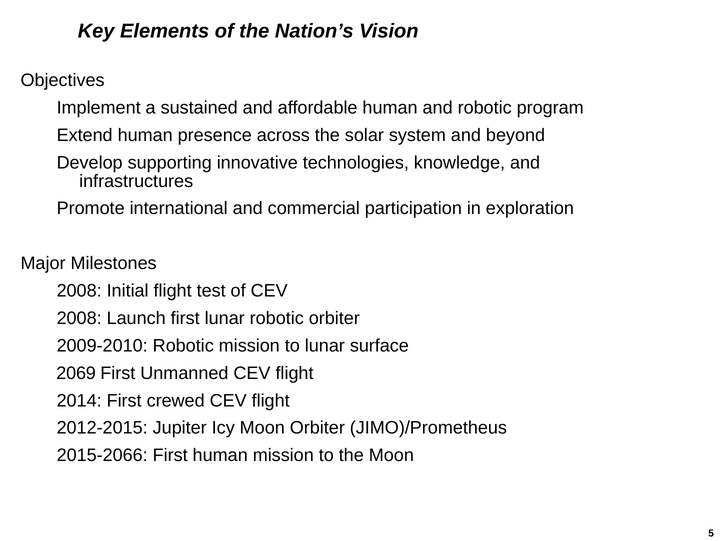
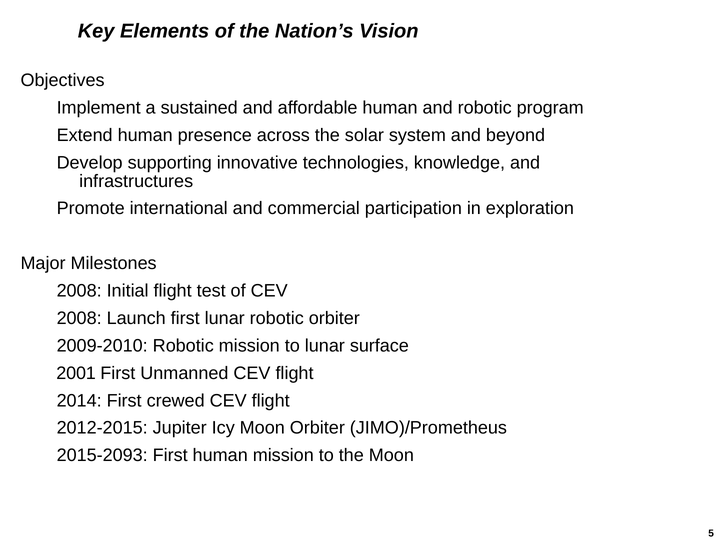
2069: 2069 -> 2001
2015-2066: 2015-2066 -> 2015-2093
